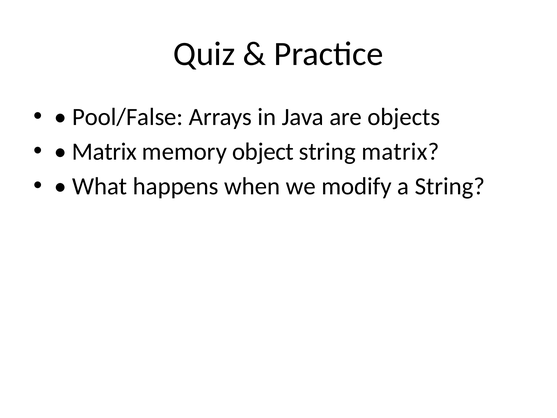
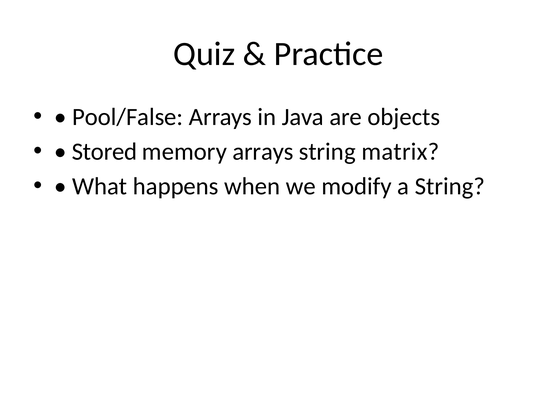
Matrix at (104, 152): Matrix -> Stored
memory object: object -> arrays
